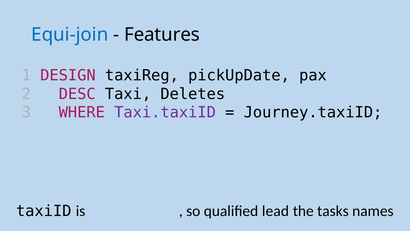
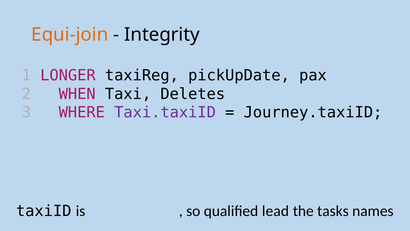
Equi-join colour: blue -> orange
Features: Features -> Integrity
DESIGN: DESIGN -> LONGER
DESC: DESC -> WHEN
